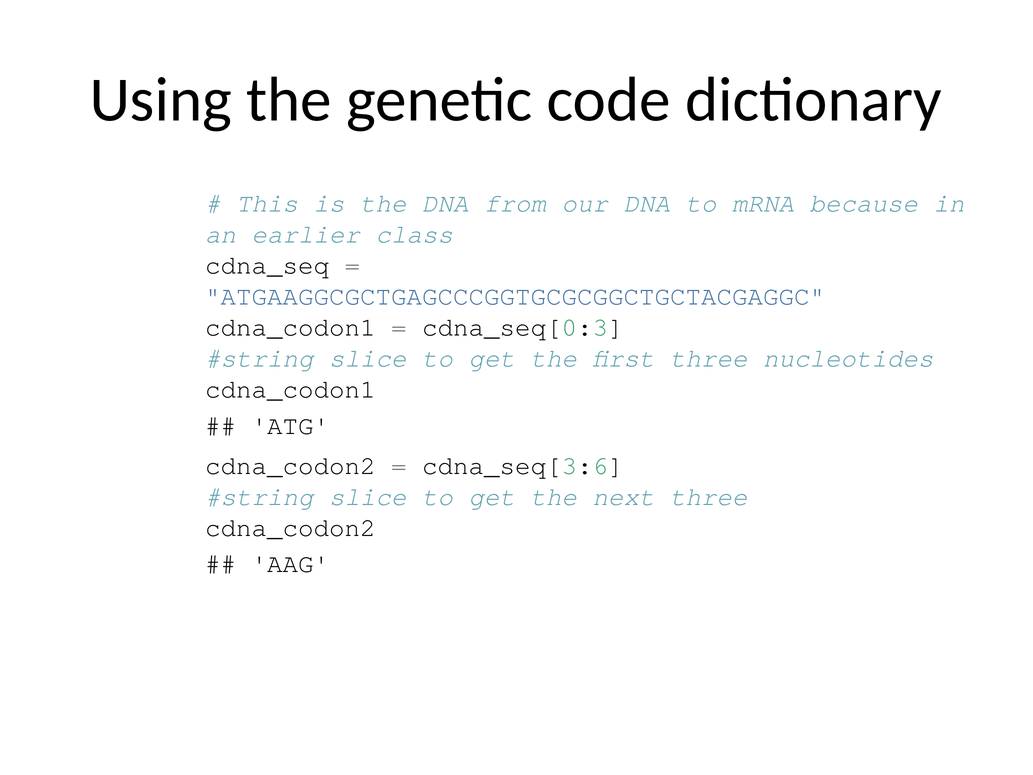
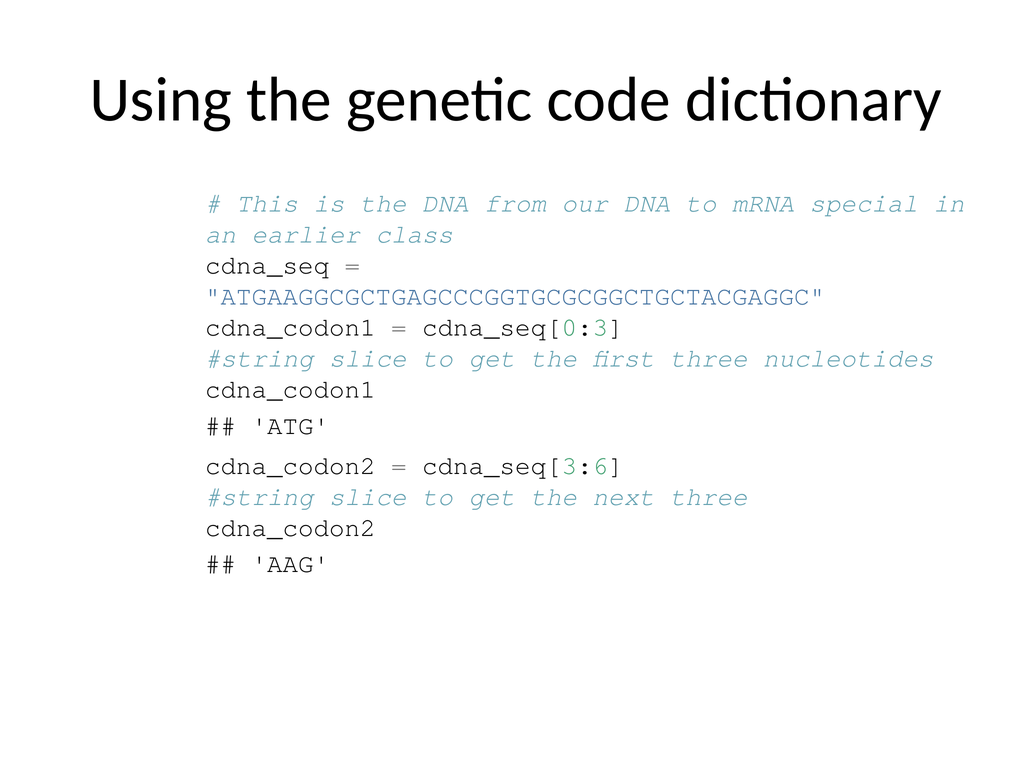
because: because -> special
